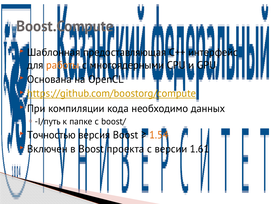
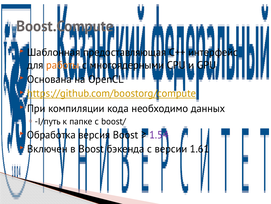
Точностью: Точностью -> Обработка
1.54 colour: orange -> purple
проекта: проекта -> бэкенда
